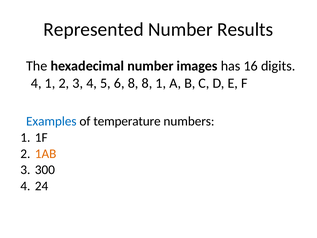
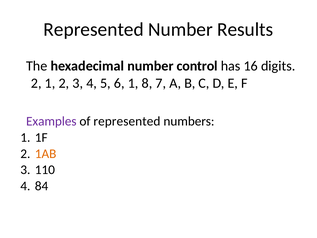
images: images -> control
4 at (36, 83): 4 -> 2
6 8: 8 -> 1
8 1: 1 -> 7
Examples colour: blue -> purple
of temperature: temperature -> represented
300: 300 -> 110
24: 24 -> 84
